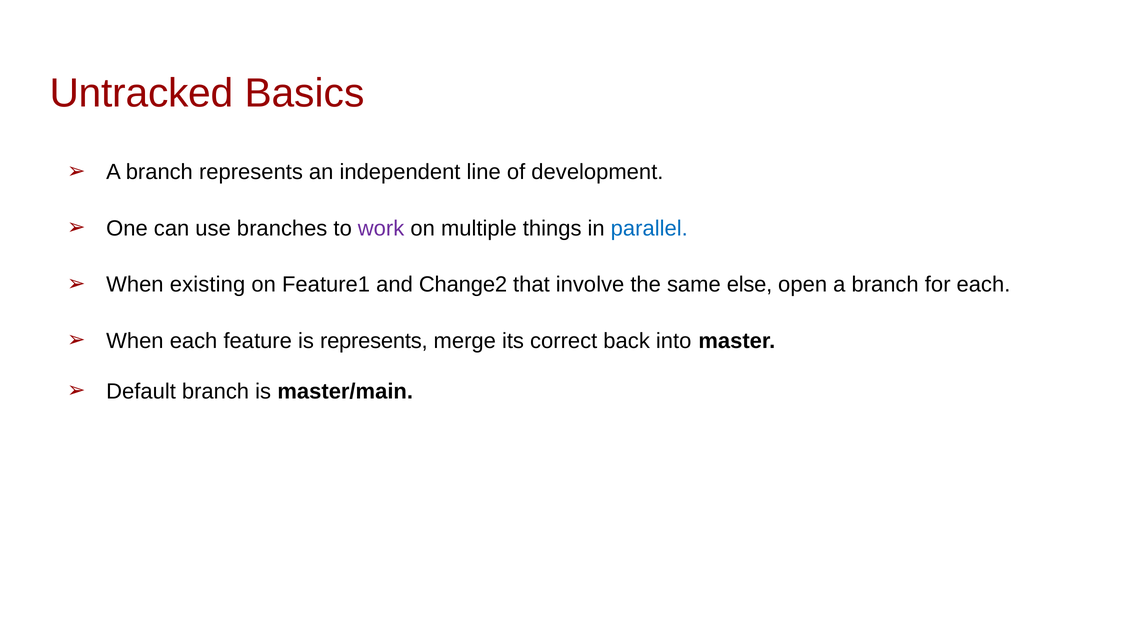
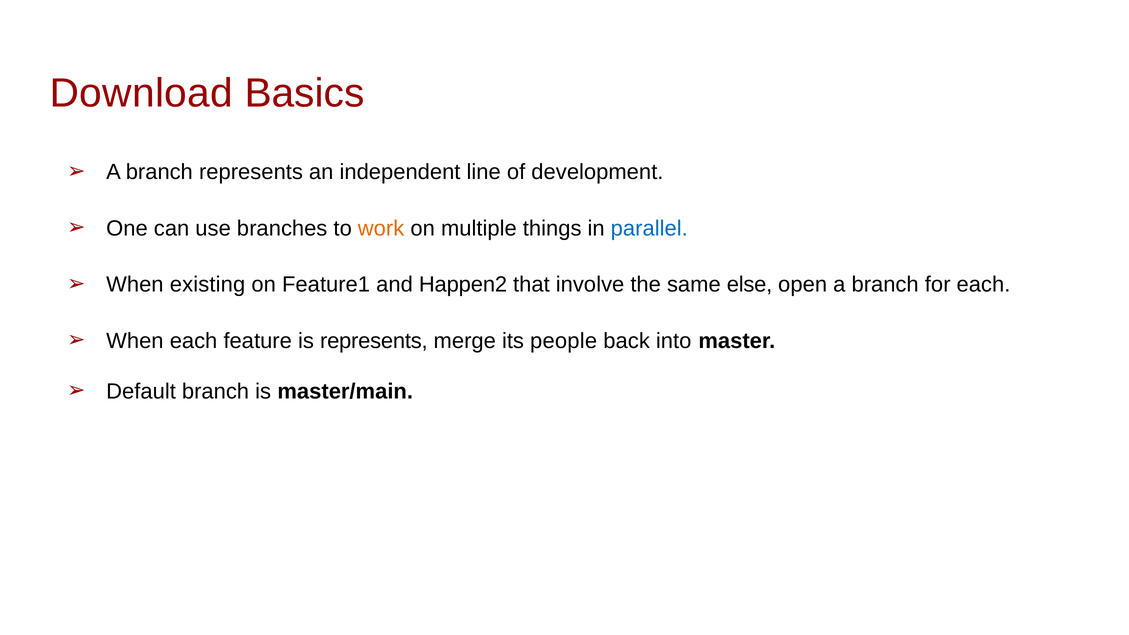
Untracked: Untracked -> Download
work colour: purple -> orange
Change2: Change2 -> Happen2
correct: correct -> people
